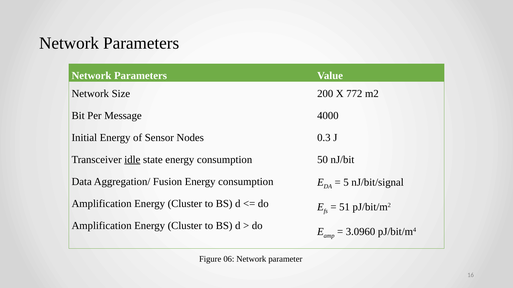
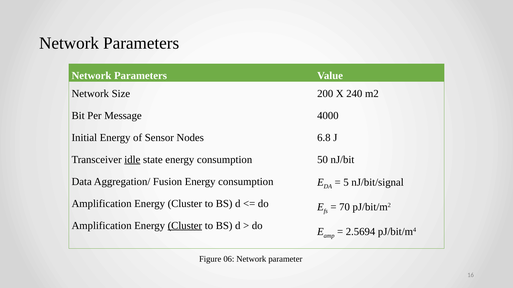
772: 772 -> 240
0.3: 0.3 -> 6.8
51: 51 -> 70
Cluster at (185, 226) underline: none -> present
3.0960: 3.0960 -> 2.5694
